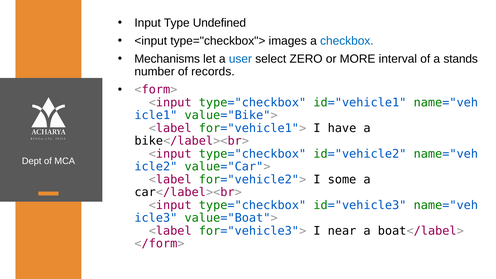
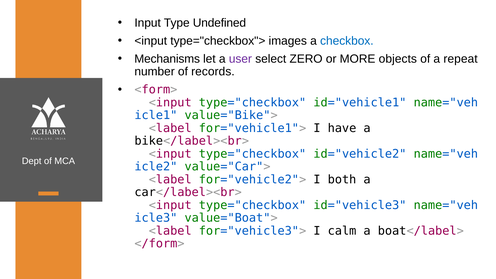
user colour: blue -> purple
interval: interval -> objects
stands: stands -> repeat
some: some -> both
near: near -> calm
